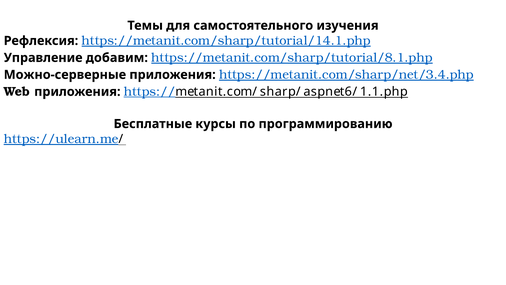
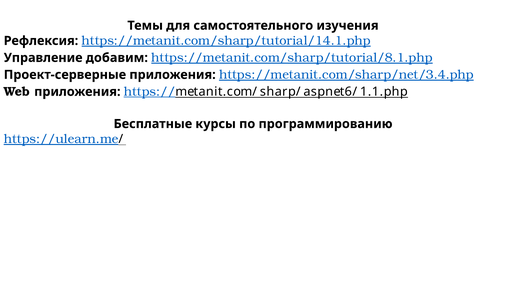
Можно-серверные: Можно-серверные -> Проект-серверные
